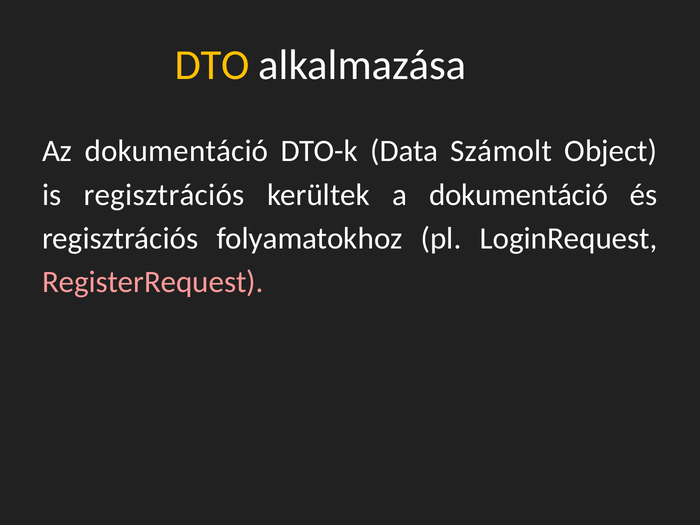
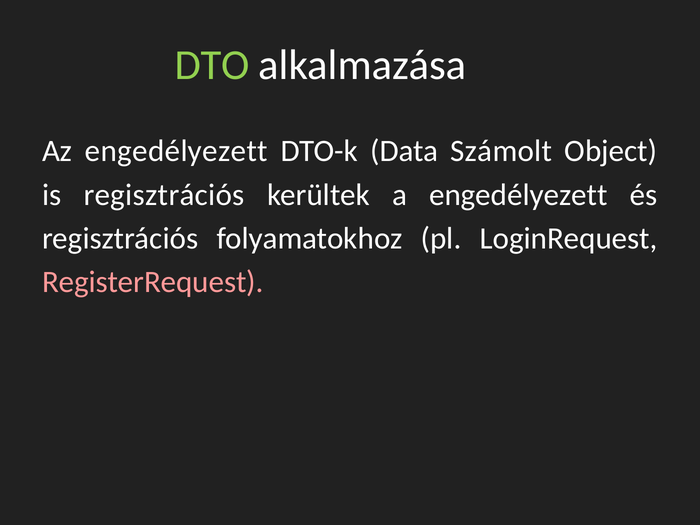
DTO colour: yellow -> light green
Az dokumentáció: dokumentáció -> engedélyezett
a dokumentáció: dokumentáció -> engedélyezett
